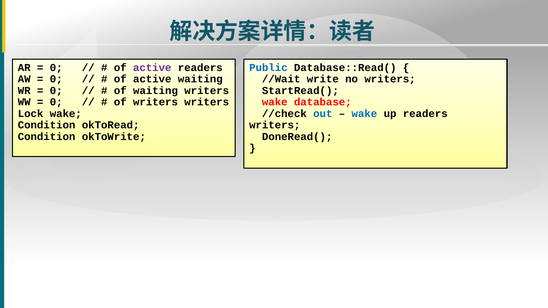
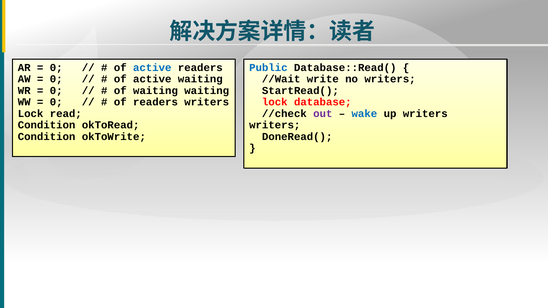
active at (152, 68) colour: purple -> blue
waiting writers: writers -> waiting
of writers: writers -> readers
wake at (275, 102): wake -> lock
Lock wake: wake -> read
out colour: blue -> purple
up readers: readers -> writers
